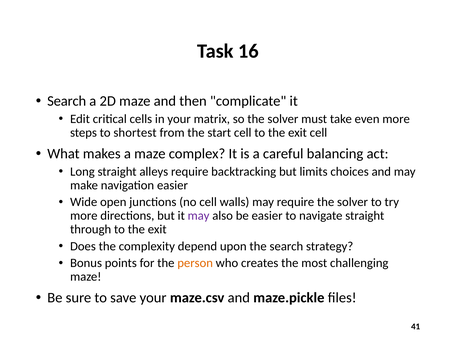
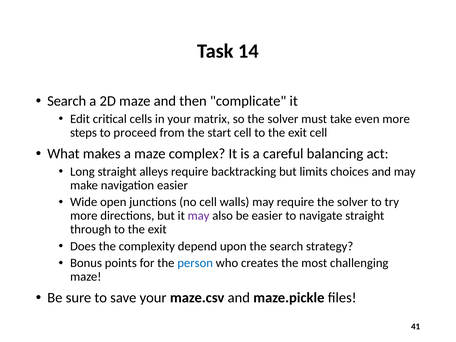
16: 16 -> 14
shortest: shortest -> proceed
person colour: orange -> blue
